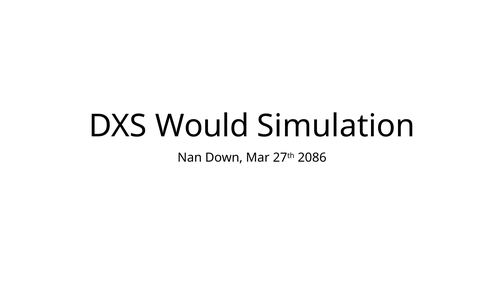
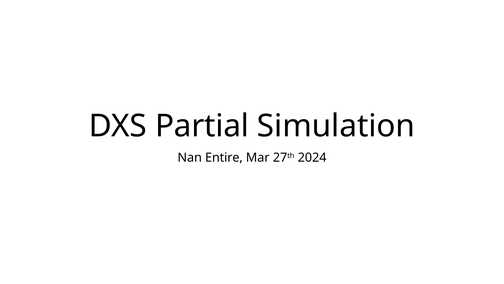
Would: Would -> Partial
Down: Down -> Entire
2086: 2086 -> 2024
